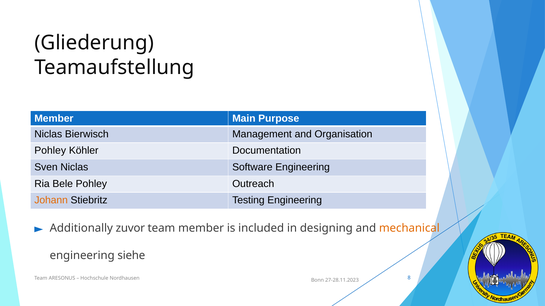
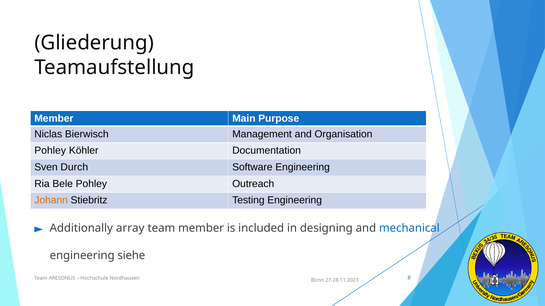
Sven Niclas: Niclas -> Durch
zuvor: zuvor -> array
mechanical colour: orange -> blue
